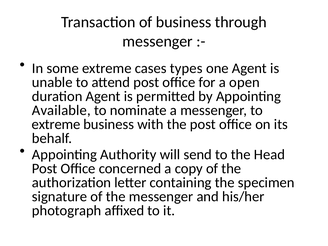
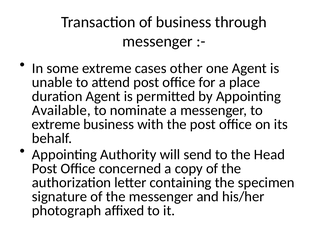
types: types -> other
open: open -> place
